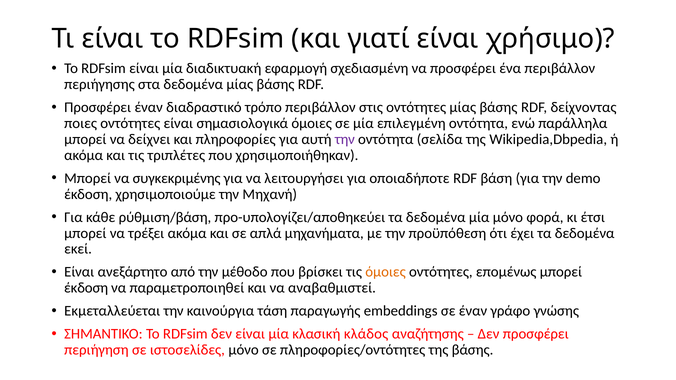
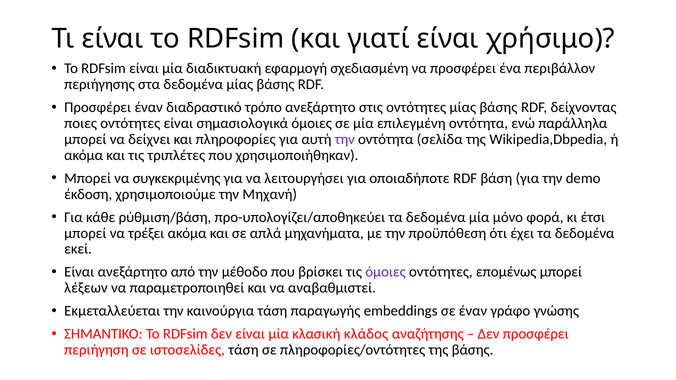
τρόπο περιβάλλον: περιβάλλον -> ανεξάρτητο
όμοιες at (386, 272) colour: orange -> purple
έκδοση at (86, 288): έκδοση -> λέξεων
ιστοσελίδες μόνο: μόνο -> τάση
